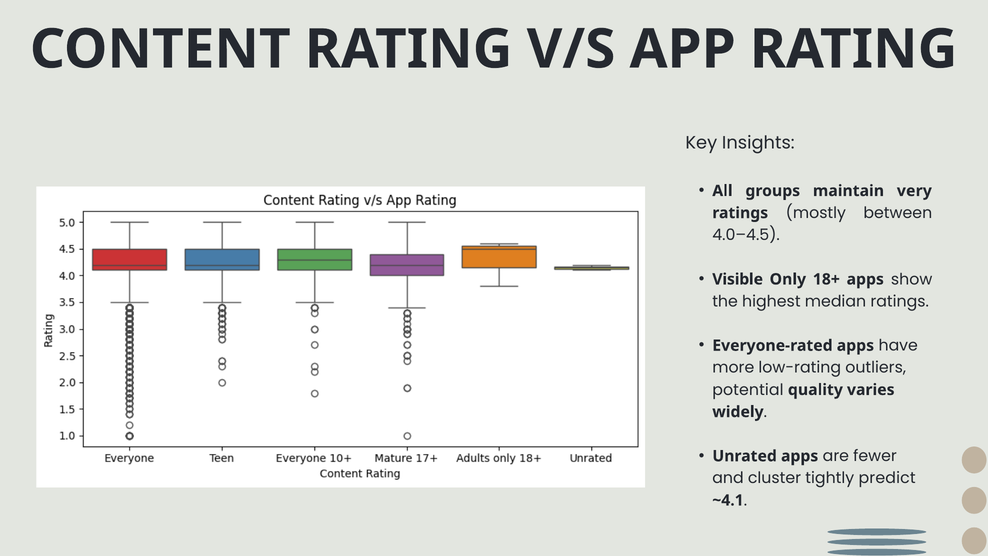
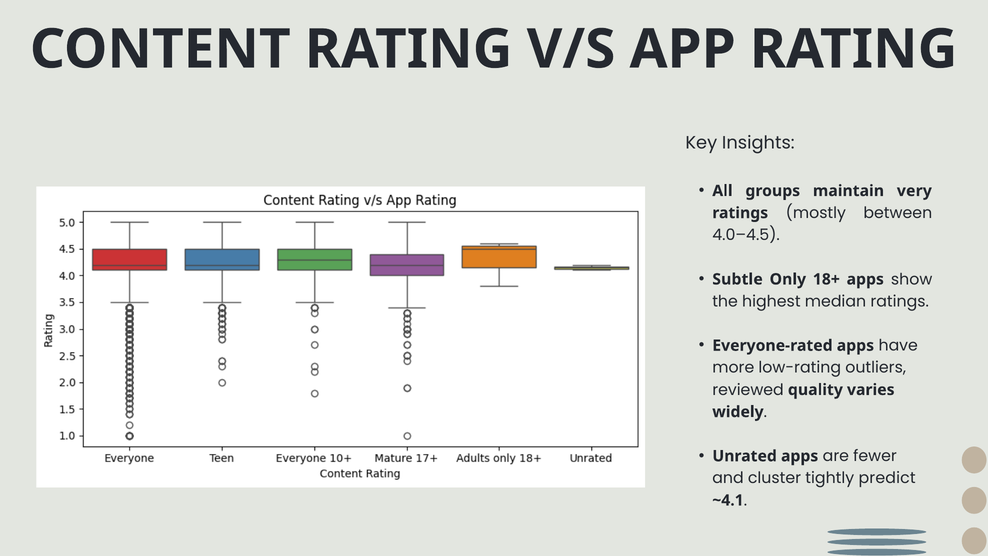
Visible: Visible -> Subtle
potential: potential -> reviewed
